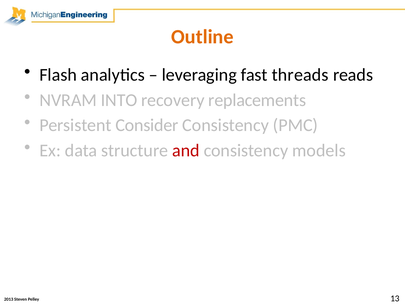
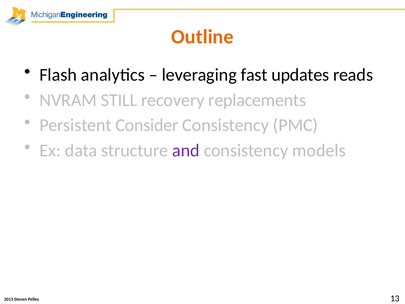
threads: threads -> updates
INTO: INTO -> STILL
and colour: red -> purple
